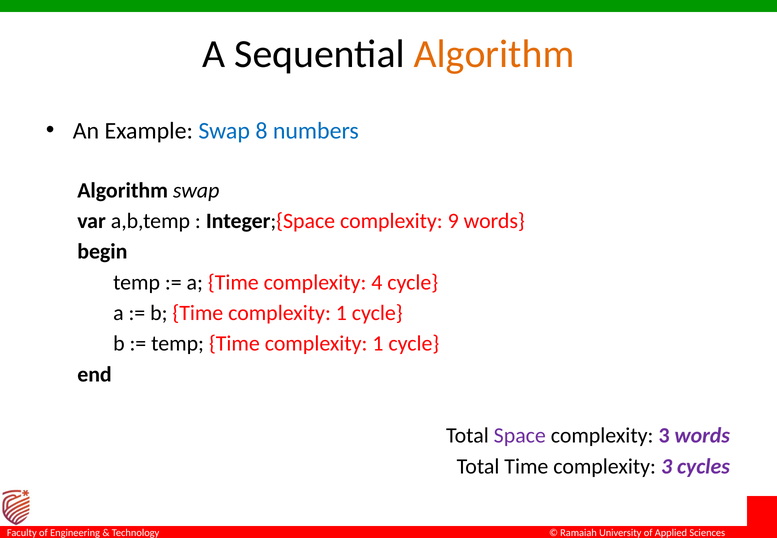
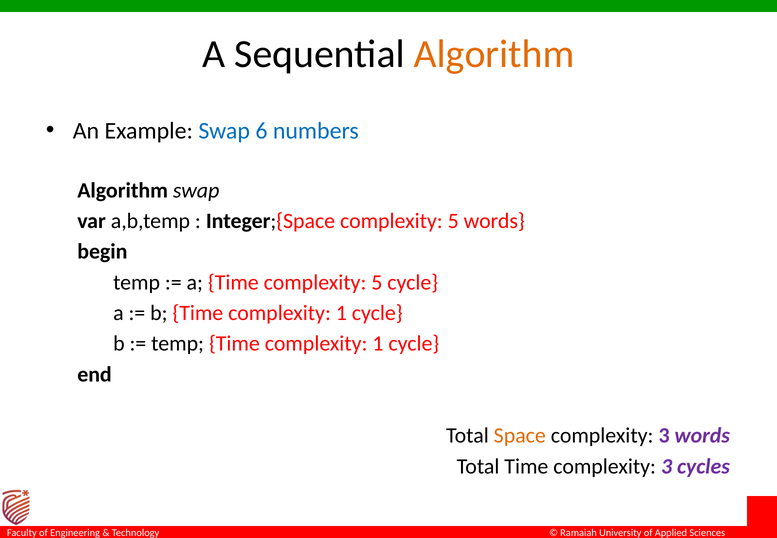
Swap 8: 8 -> 6
Integer;{Space complexity 9: 9 -> 5
Time complexity 4: 4 -> 5
Space colour: purple -> orange
